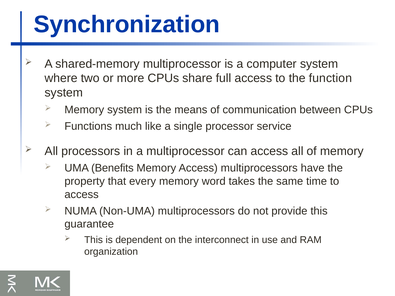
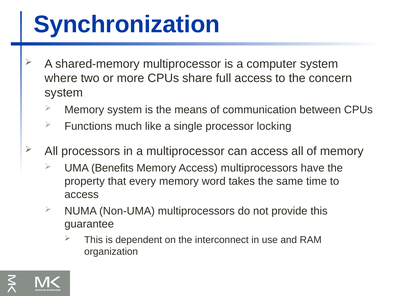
function: function -> concern
service: service -> locking
